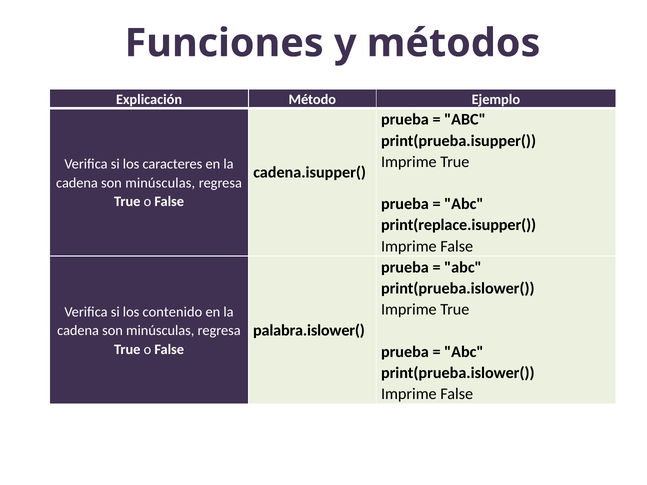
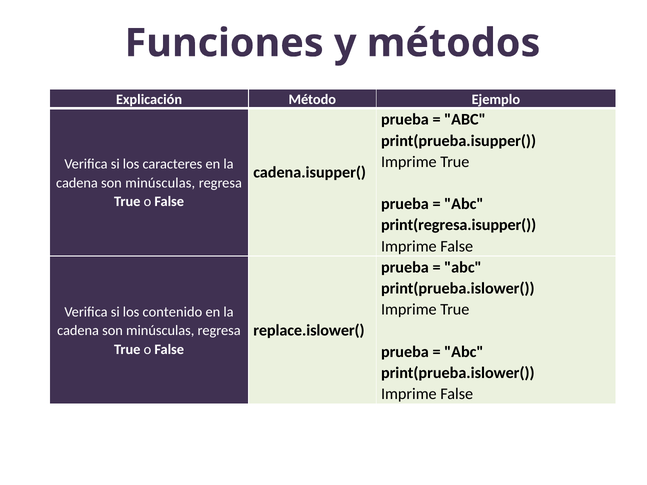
print(replace.isupper(: print(replace.isupper( -> print(regresa.isupper(
palabra.islower(: palabra.islower( -> replace.islower(
